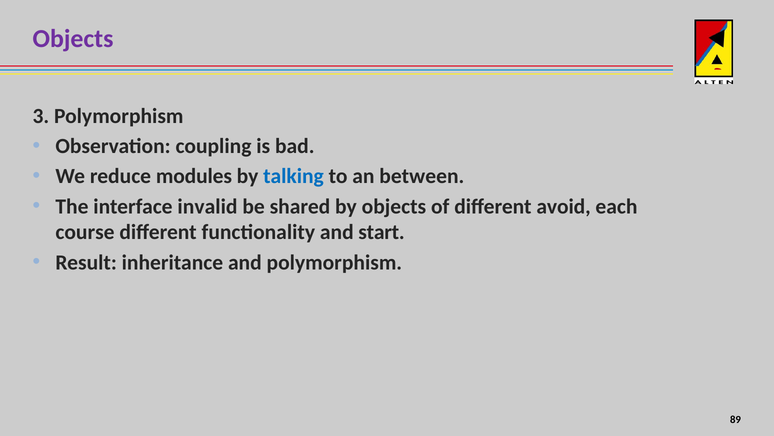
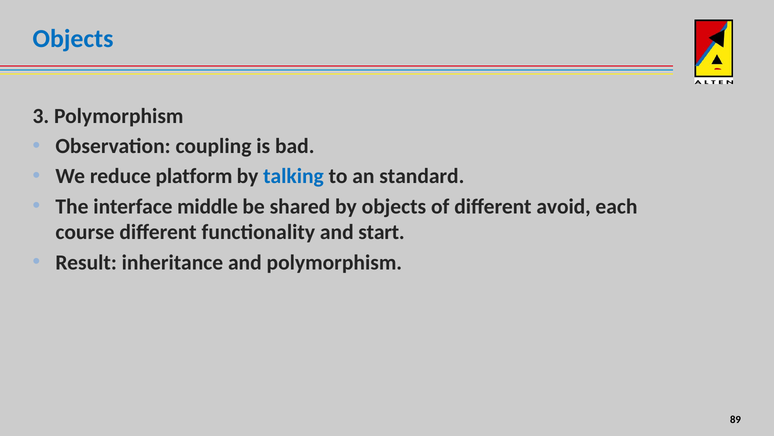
Objects at (73, 38) colour: purple -> blue
modules: modules -> platform
between: between -> standard
invalid: invalid -> middle
